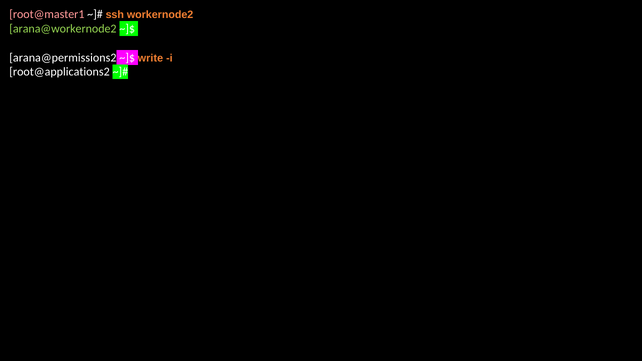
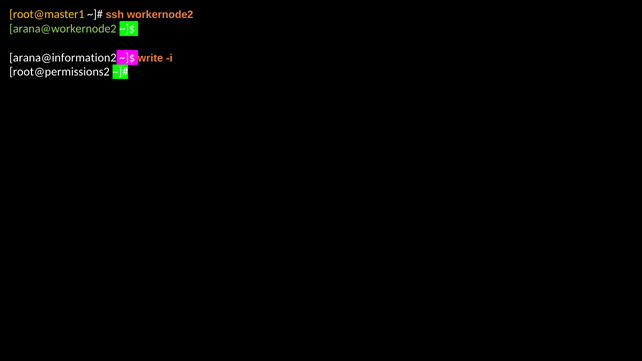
root@master1 colour: pink -> yellow
arana@permissions2: arana@permissions2 -> arana@information2
root@applications2: root@applications2 -> root@permissions2
